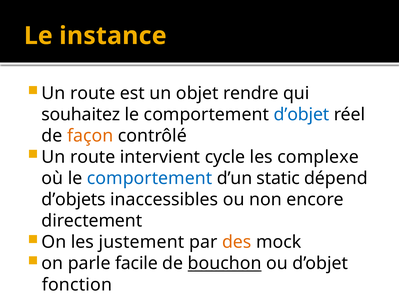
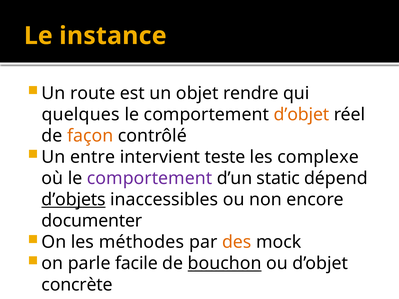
souhaitez: souhaitez -> quelques
d’objet at (301, 115) colour: blue -> orange
route at (93, 157): route -> entre
cycle: cycle -> teste
comportement at (150, 178) colour: blue -> purple
d’objets underline: none -> present
directement: directement -> documenter
justement: justement -> méthodes
fonction: fonction -> concrète
